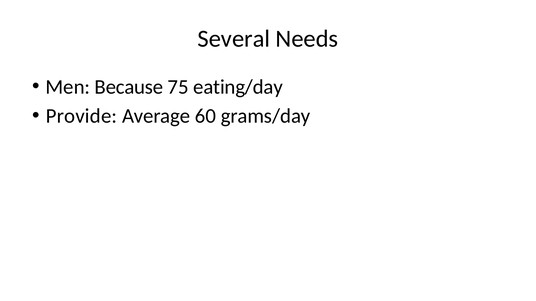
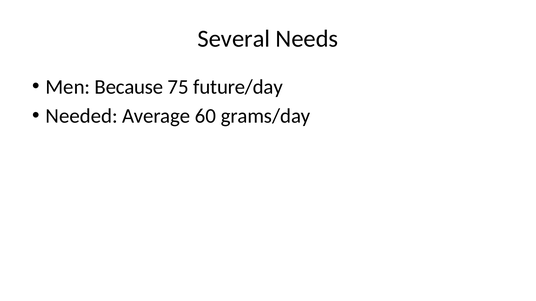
eating/day: eating/day -> future/day
Provide: Provide -> Needed
